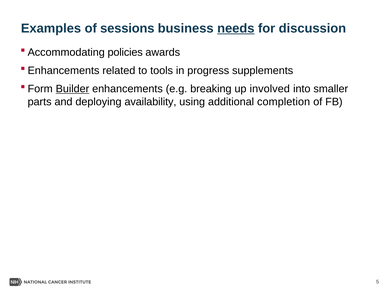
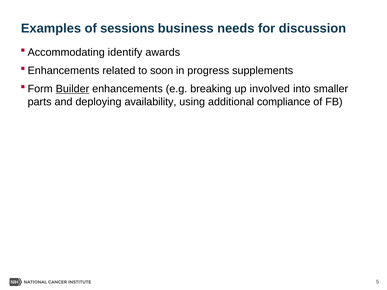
needs underline: present -> none
policies: policies -> identify
tools: tools -> soon
completion: completion -> compliance
